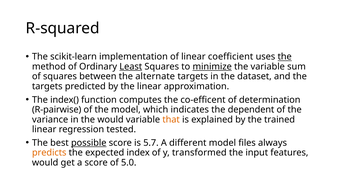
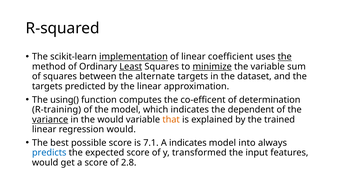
implementation underline: none -> present
index(: index( -> using(
R-pairwise: R-pairwise -> R-training
variance underline: none -> present
regression tested: tested -> would
possible underline: present -> none
5.7: 5.7 -> 7.1
A different: different -> indicates
files: files -> into
predicts colour: orange -> blue
expected index: index -> score
5.0: 5.0 -> 2.8
